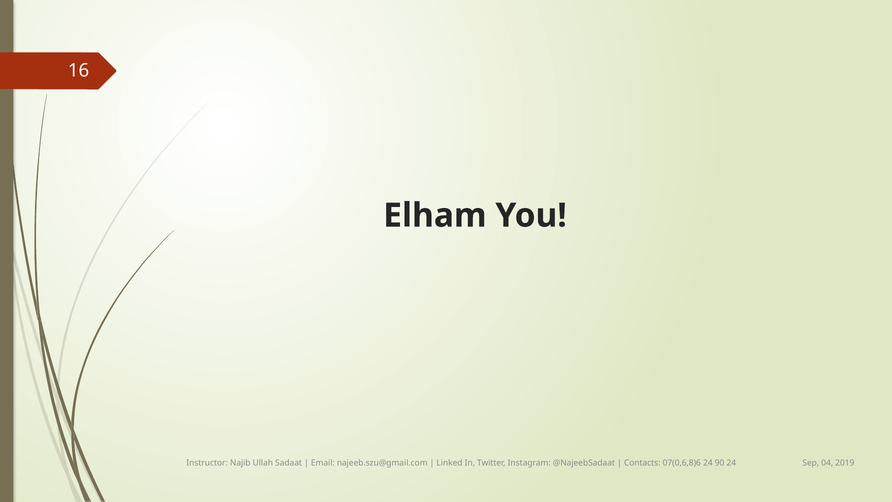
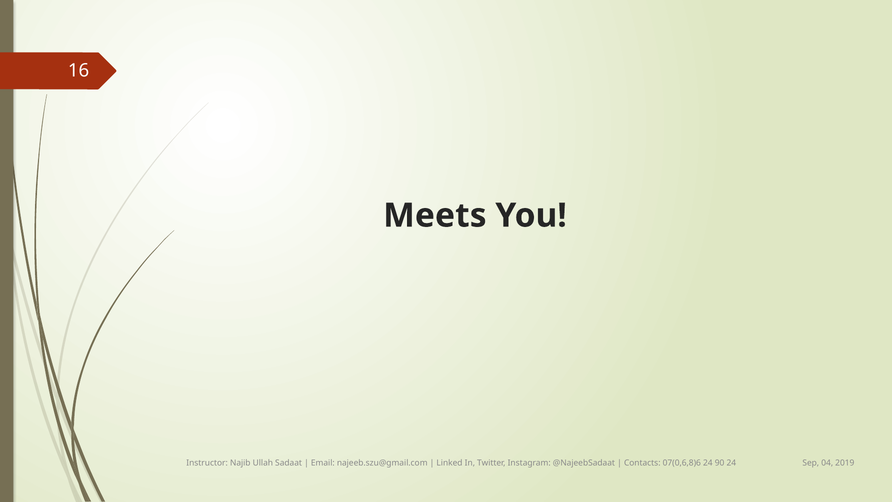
Elham: Elham -> Meets
